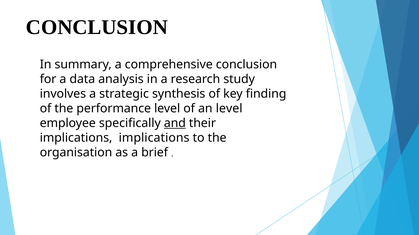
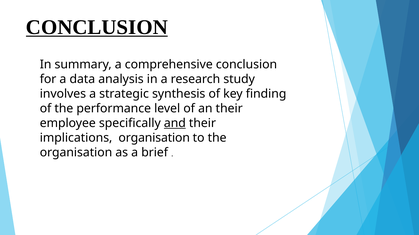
CONCLUSION at (97, 27) underline: none -> present
an level: level -> their
implications implications: implications -> organisation
